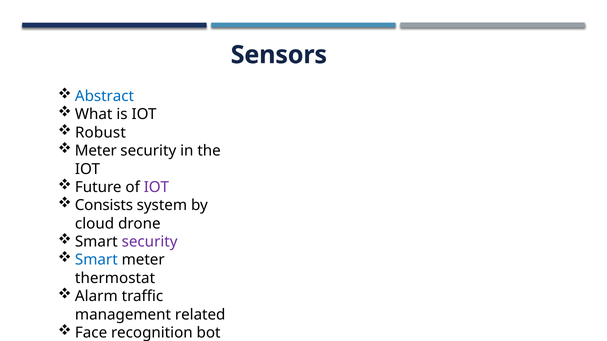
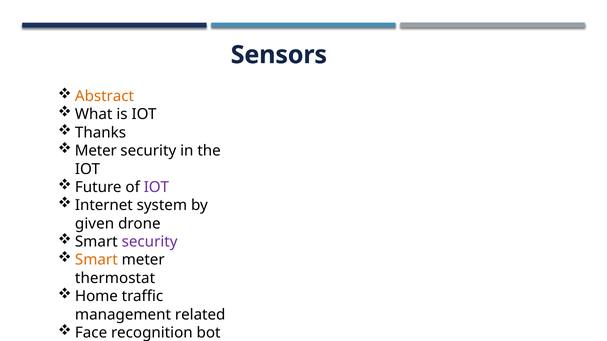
Abstract colour: blue -> orange
Robust: Robust -> Thanks
Consists: Consists -> Internet
cloud: cloud -> given
Smart at (96, 260) colour: blue -> orange
Alarm: Alarm -> Home
